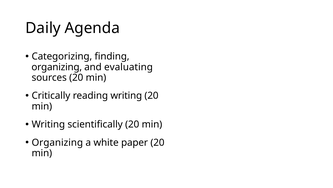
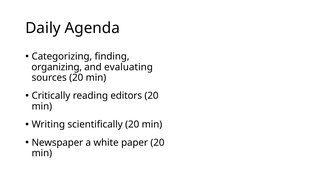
reading writing: writing -> editors
Organizing at (57, 142): Organizing -> Newspaper
